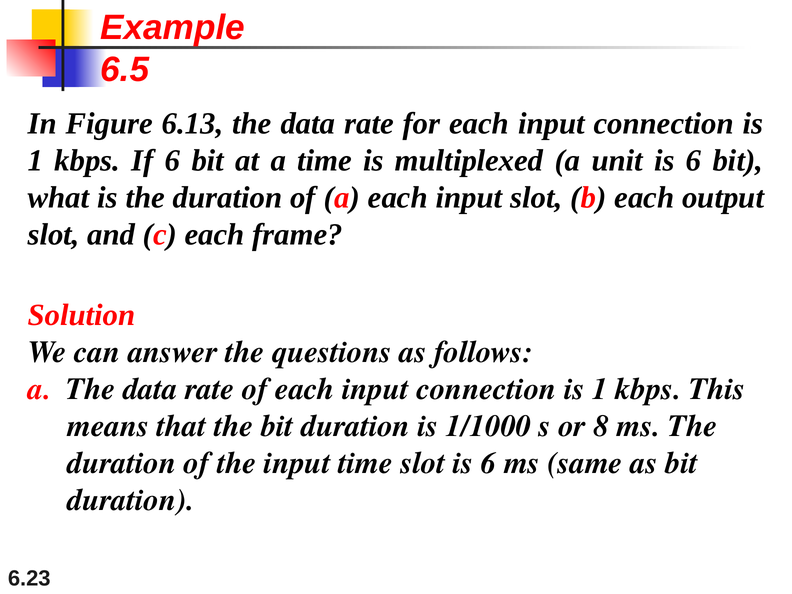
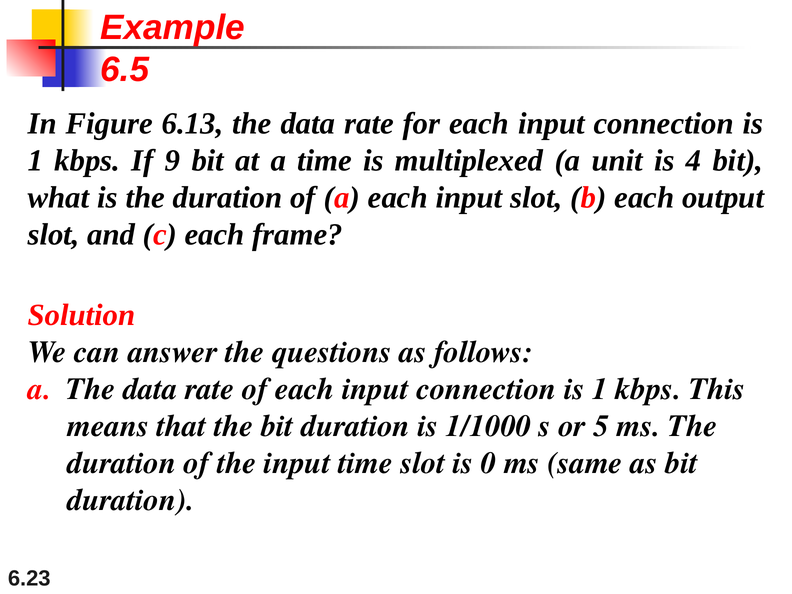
If 6: 6 -> 9
unit is 6: 6 -> 4
8: 8 -> 5
slot is 6: 6 -> 0
